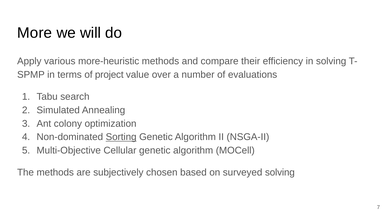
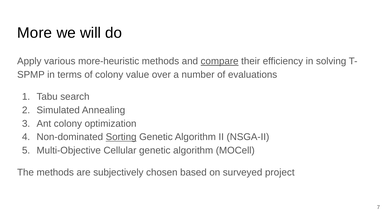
compare underline: none -> present
of project: project -> colony
surveyed solving: solving -> project
